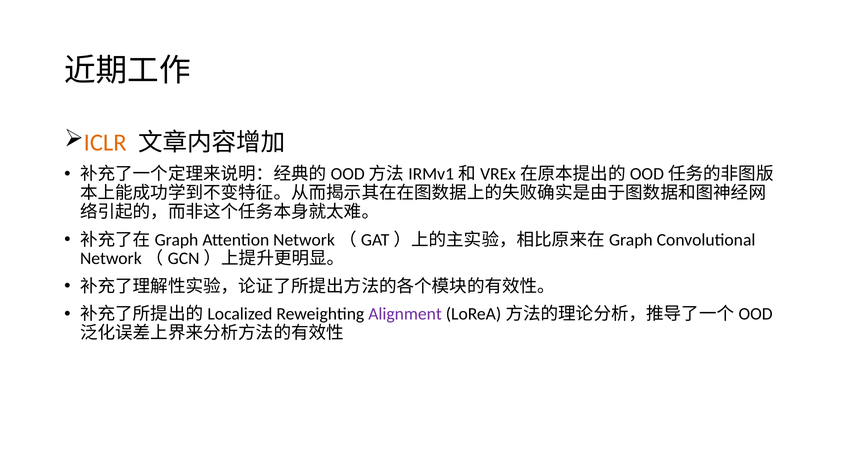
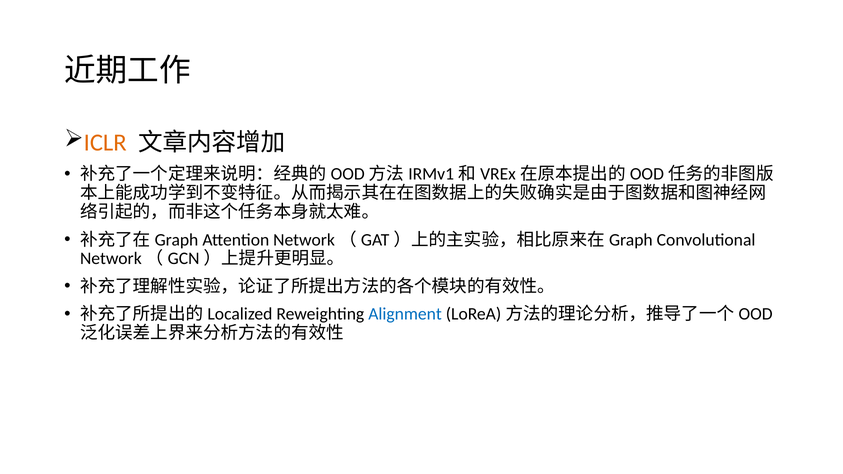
Alignment colour: purple -> blue
